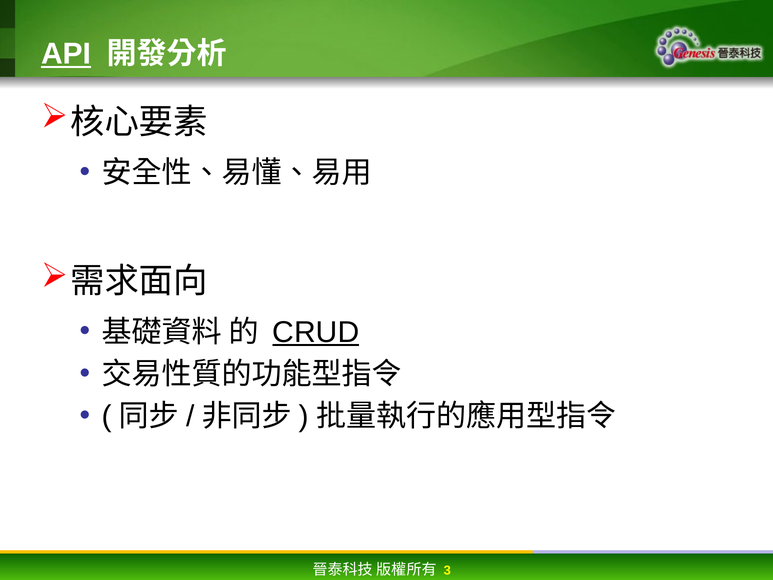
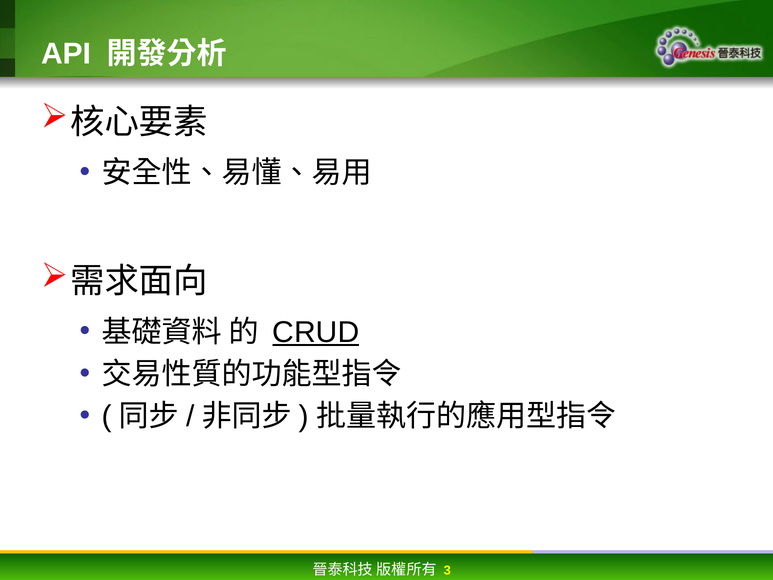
API underline: present -> none
